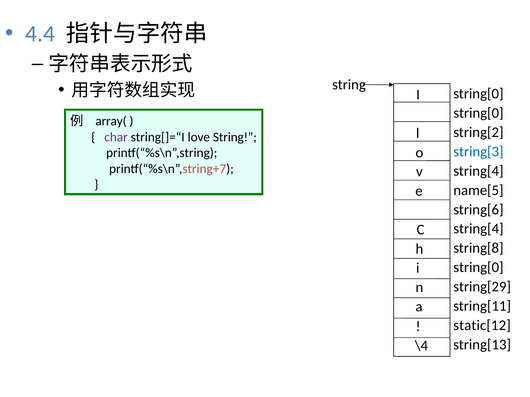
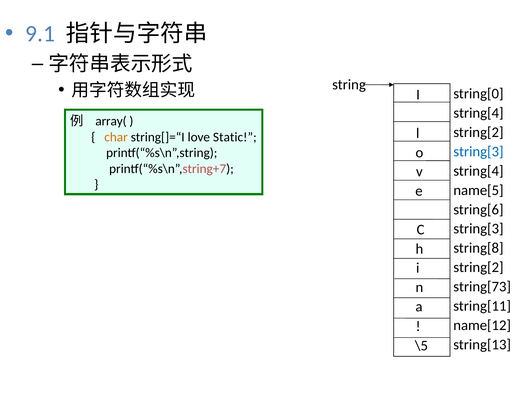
4.4: 4.4 -> 9.1
string[0 at (478, 113): string[0 -> string[4
char colour: purple -> orange
love String: String -> Static
string[4 at (478, 229): string[4 -> string[3
string[0 at (478, 268): string[0 -> string[2
string[29: string[29 -> string[73
static[12: static[12 -> name[12
\4: \4 -> \5
